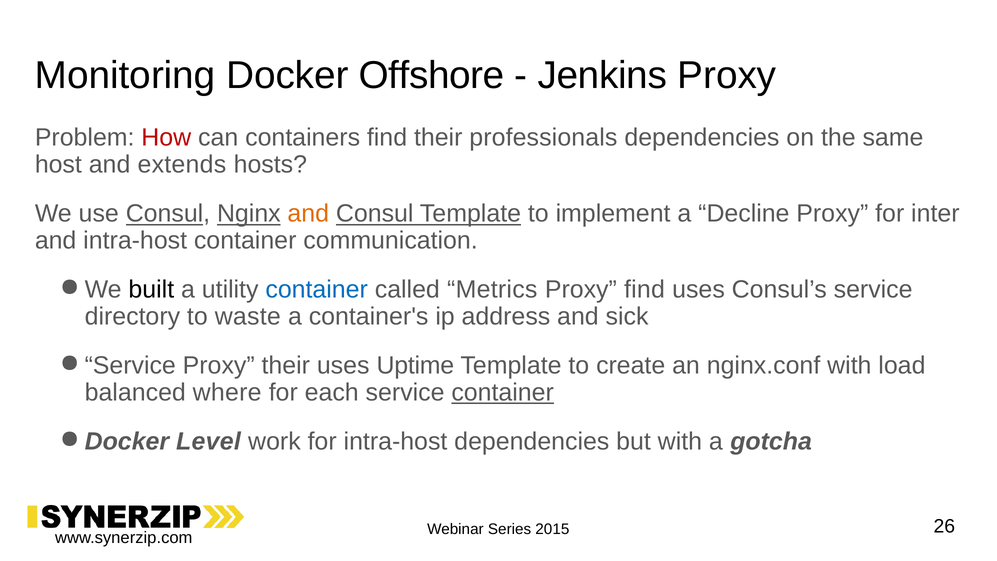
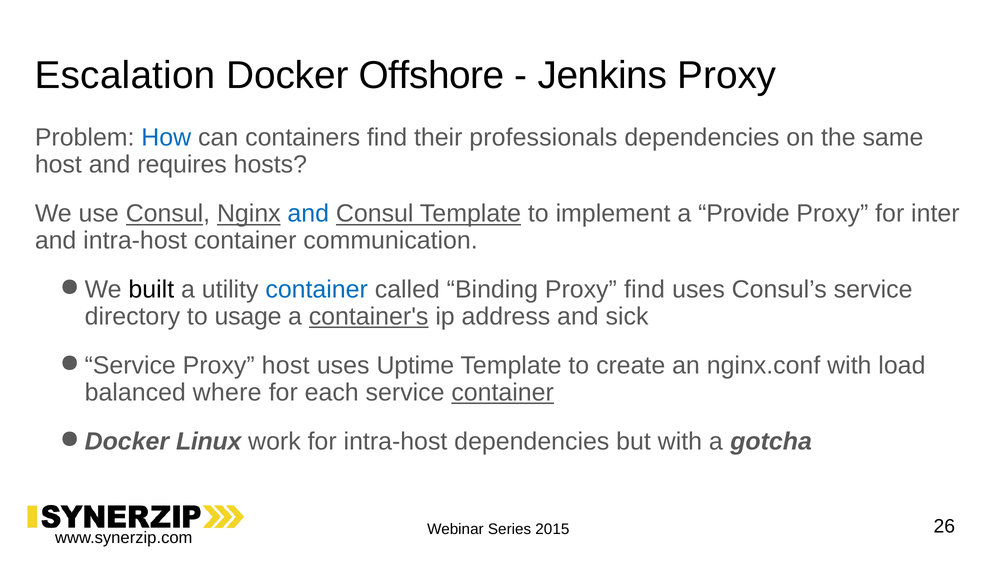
Monitoring: Monitoring -> Escalation
How colour: red -> blue
extends: extends -> requires
and at (308, 214) colour: orange -> blue
Decline: Decline -> Provide
Metrics: Metrics -> Binding
waste: waste -> usage
container's underline: none -> present
Proxy their: their -> host
Level: Level -> Linux
